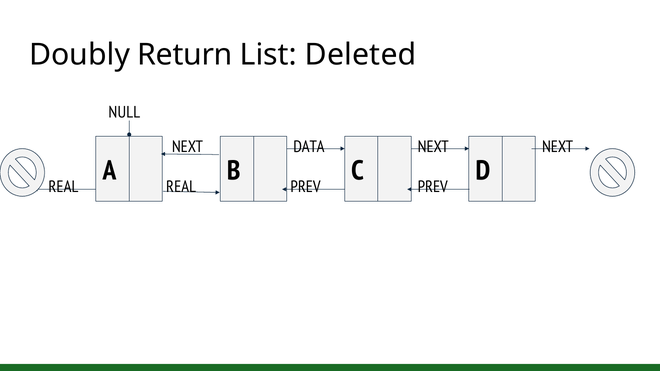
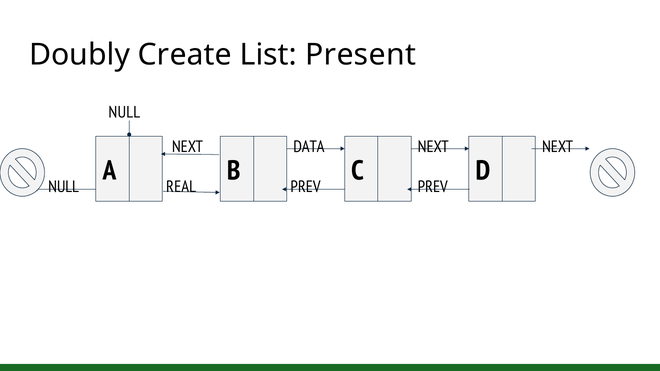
Return: Return -> Create
Deleted: Deleted -> Present
REAL at (63, 187): REAL -> NULL
